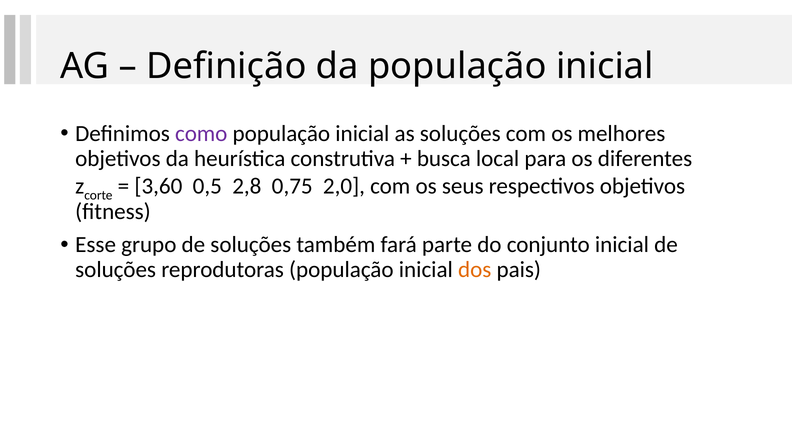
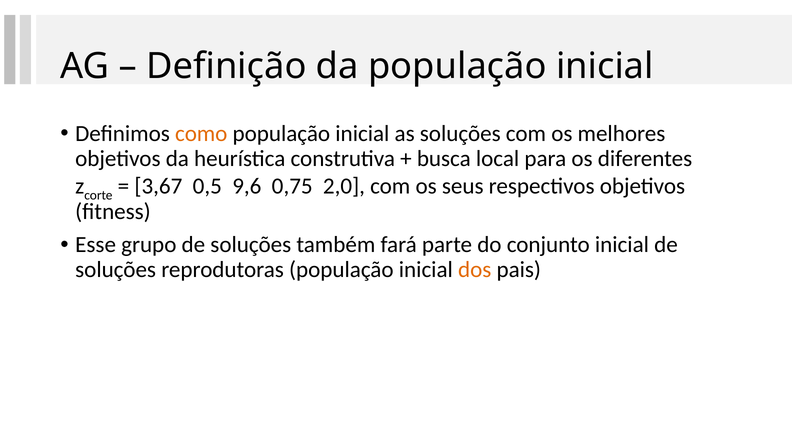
como colour: purple -> orange
3,60: 3,60 -> 3,67
2,8: 2,8 -> 9,6
